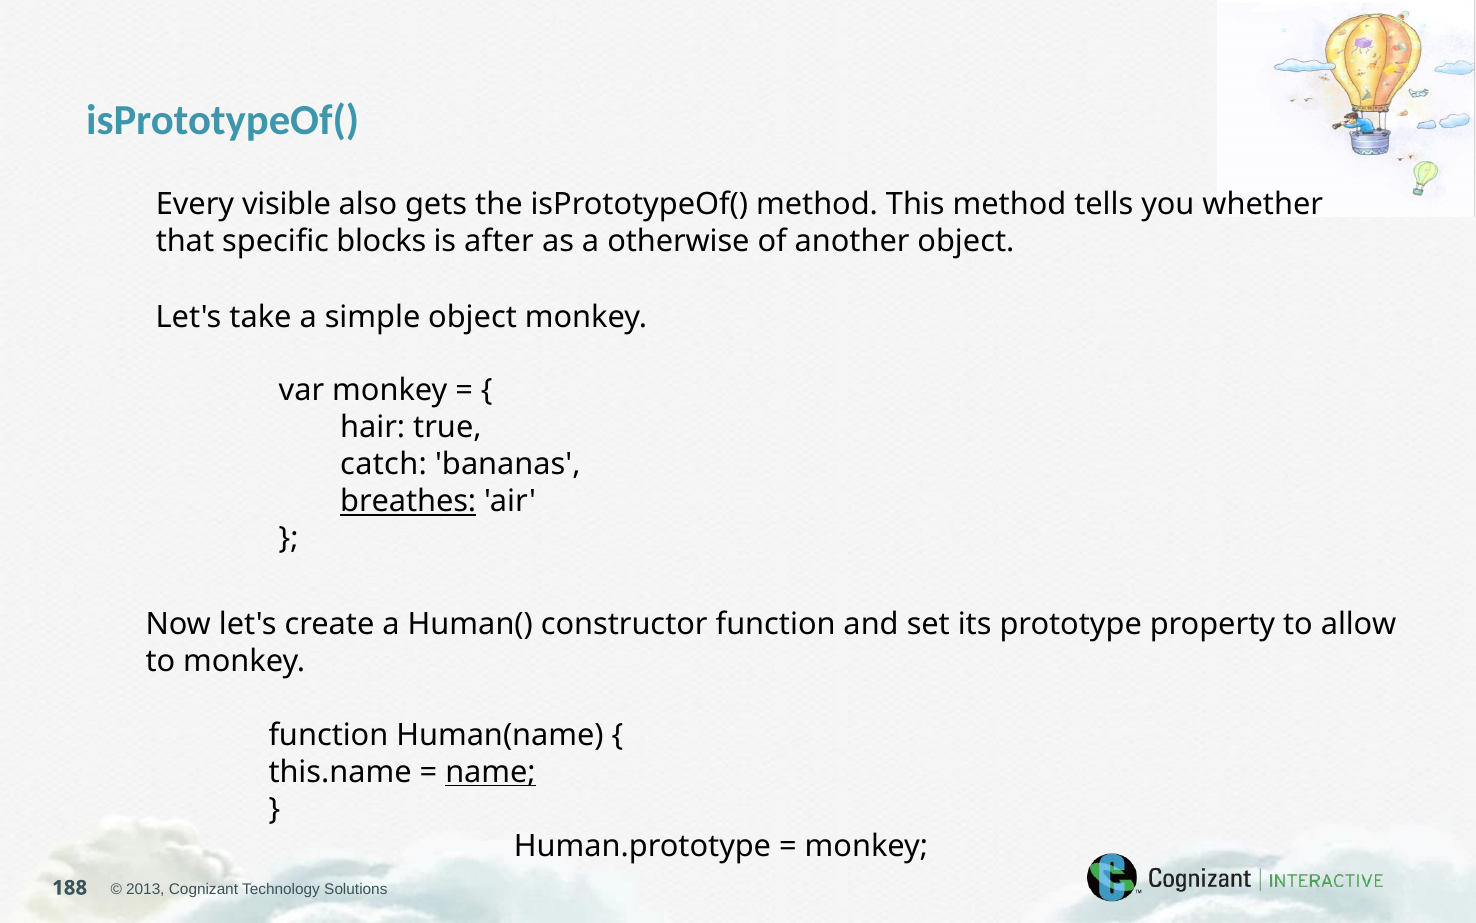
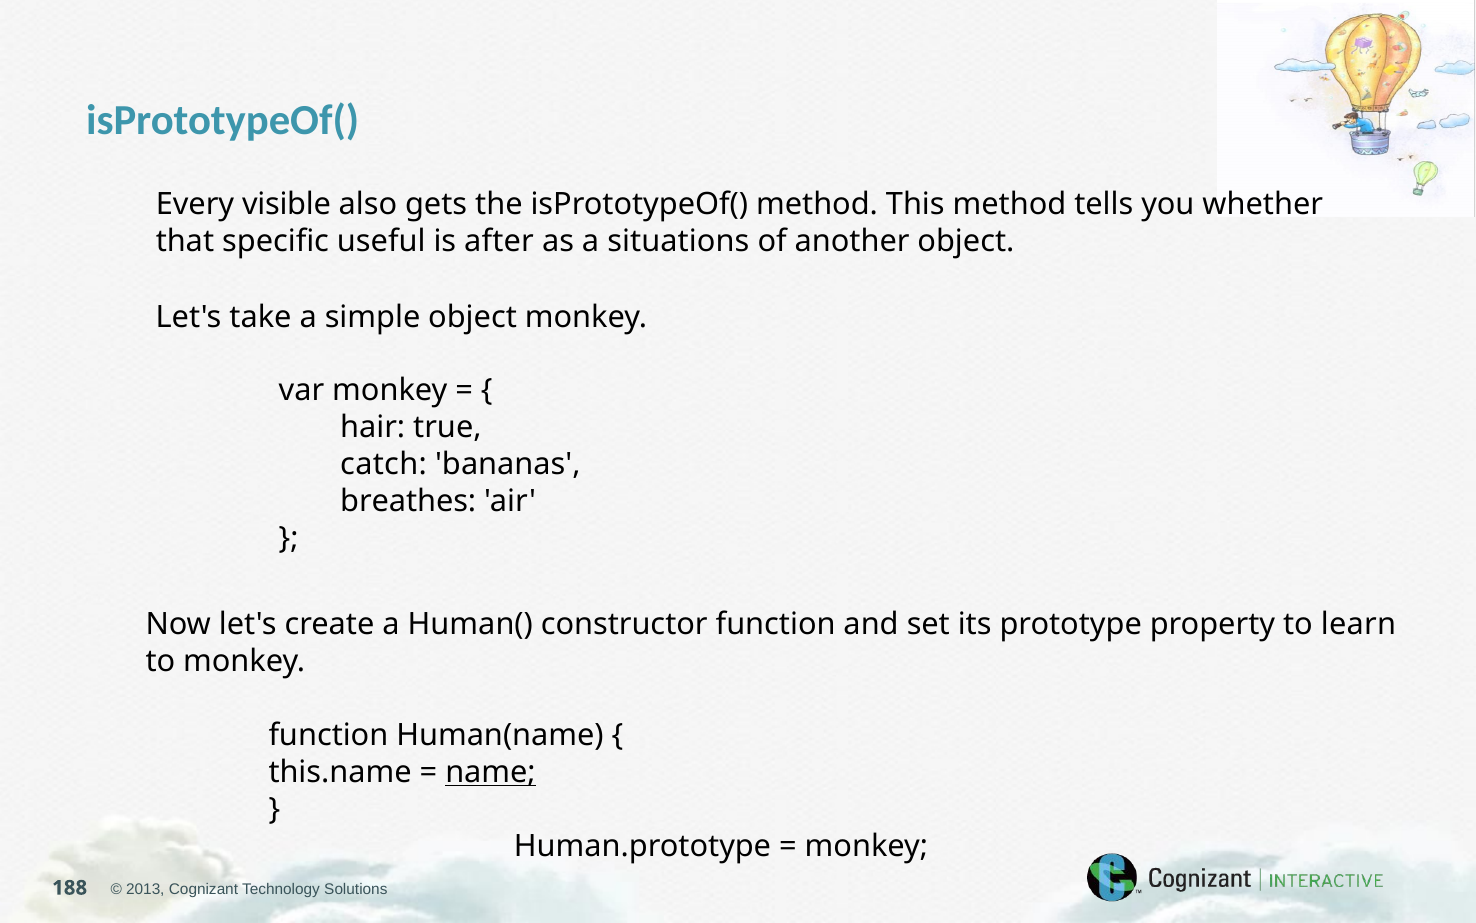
blocks: blocks -> useful
otherwise: otherwise -> situations
breathes underline: present -> none
allow: allow -> learn
